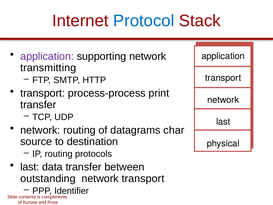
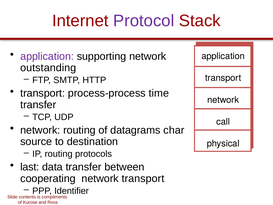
Protocol colour: blue -> purple
transmitting: transmitting -> outstanding
print: print -> time
last at (223, 122): last -> call
outstanding: outstanding -> cooperating
